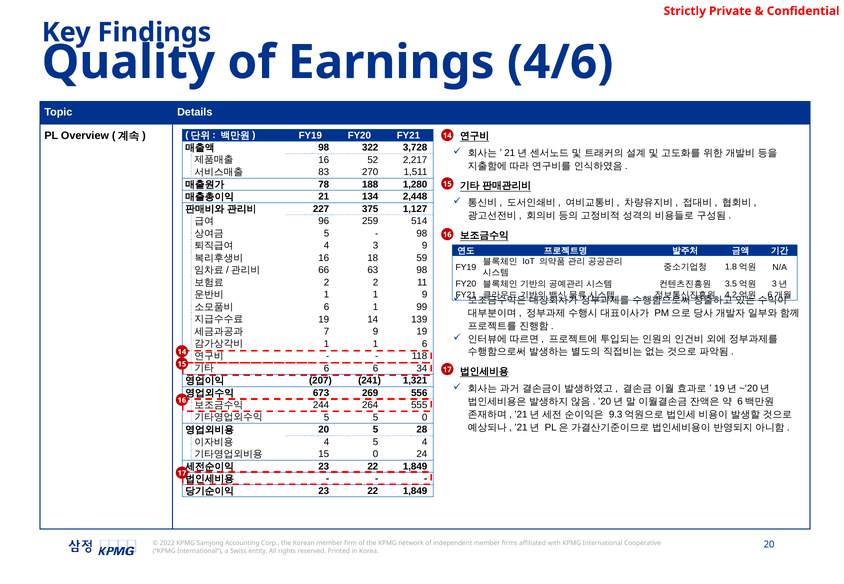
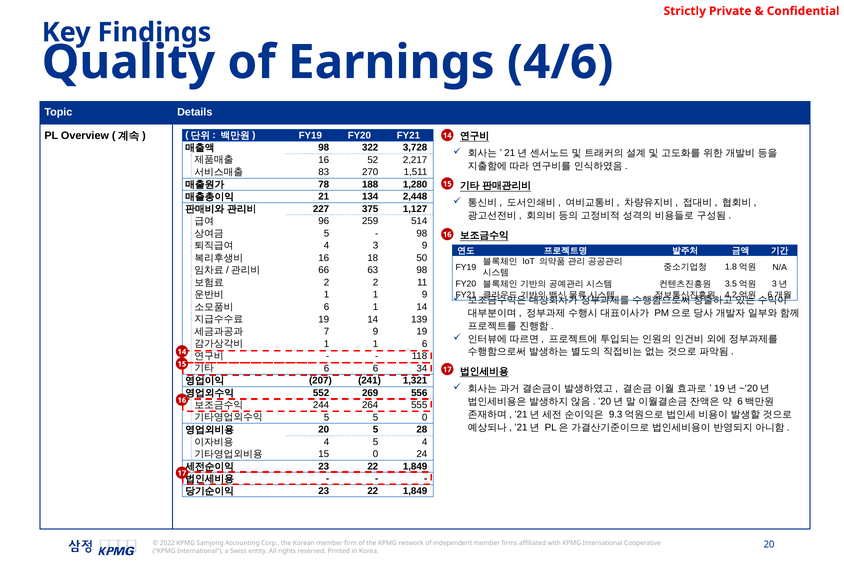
59: 59 -> 50
1 99: 99 -> 14
673: 673 -> 552
